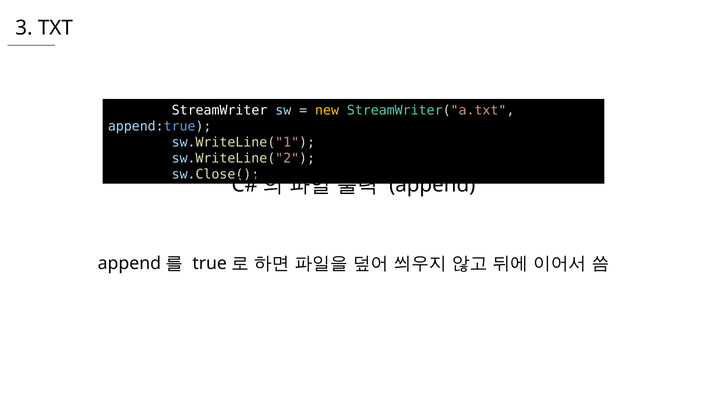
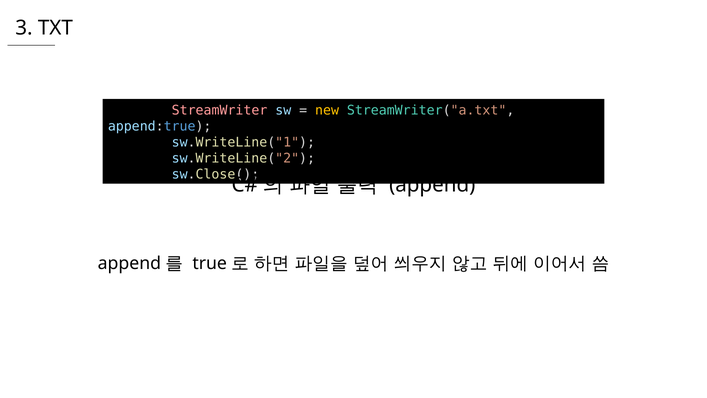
StreamWriter colour: white -> pink
